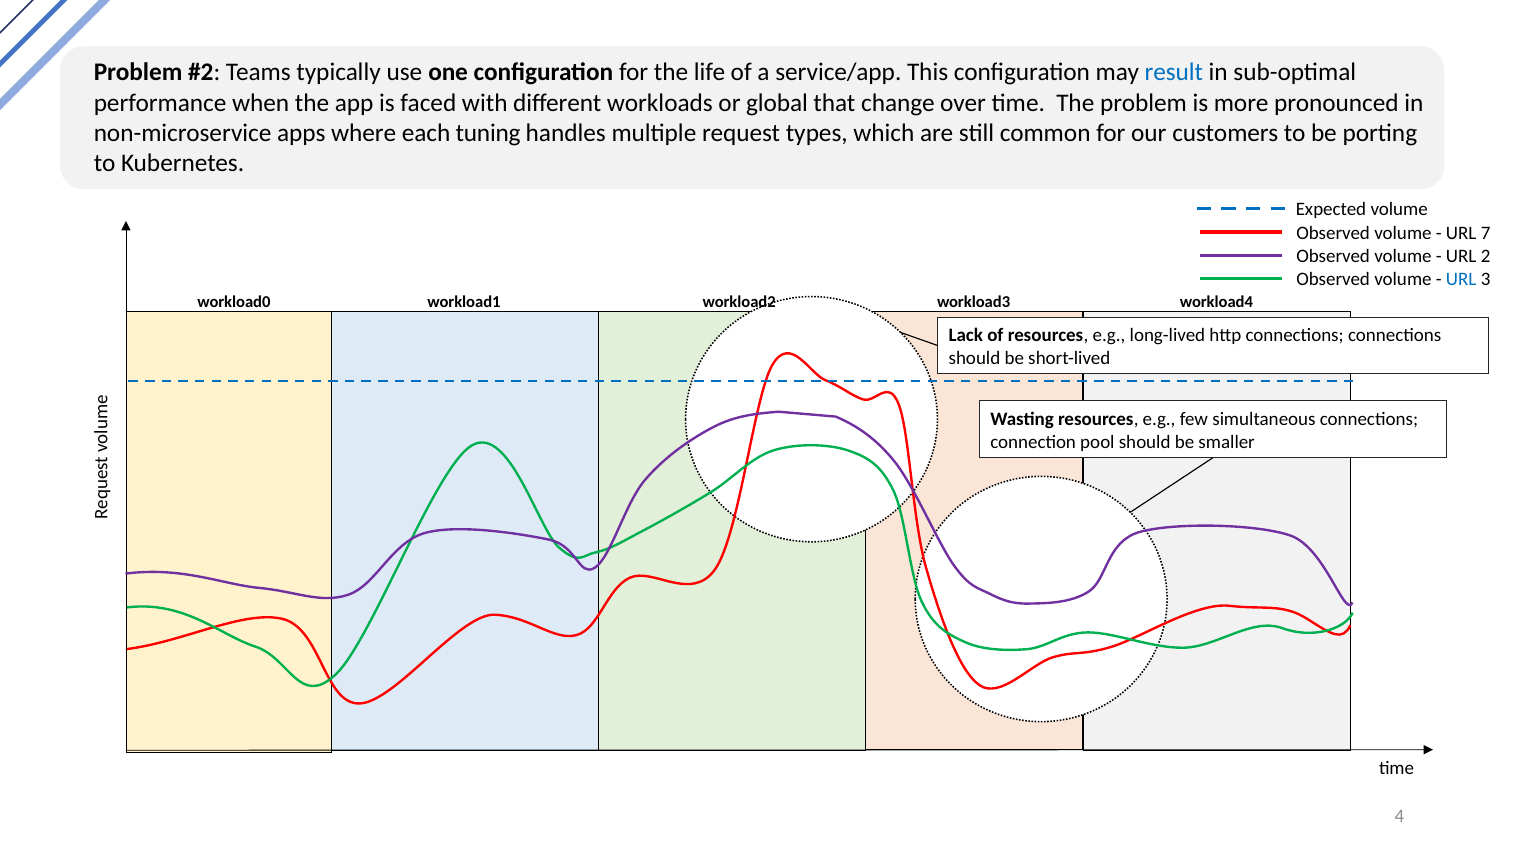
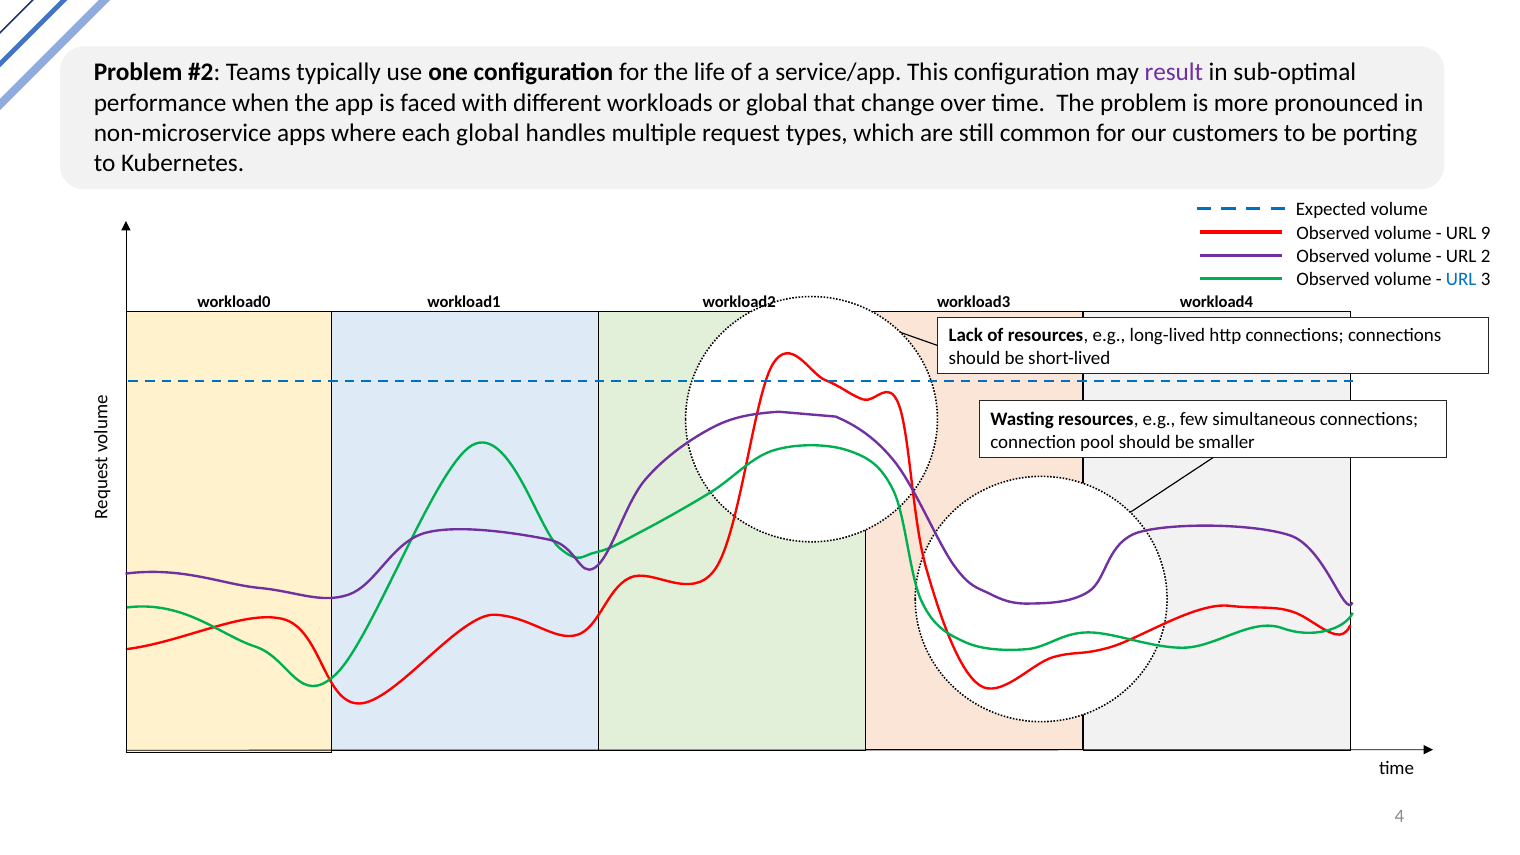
result colour: blue -> purple
each tuning: tuning -> global
7: 7 -> 9
